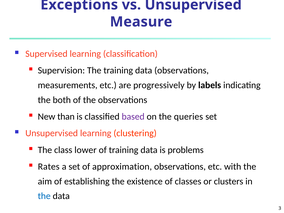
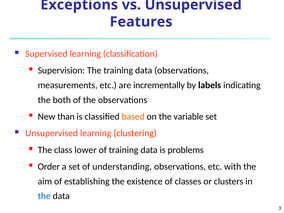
Measure: Measure -> Features
progressively: progressively -> incrementally
based colour: purple -> orange
queries: queries -> variable
Rates: Rates -> Order
approximation: approximation -> understanding
